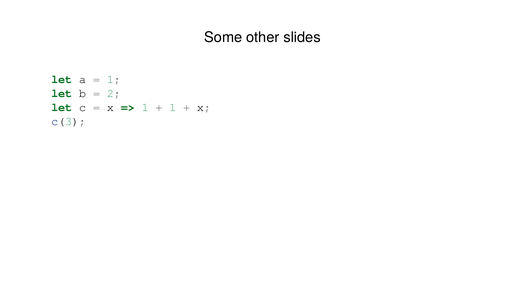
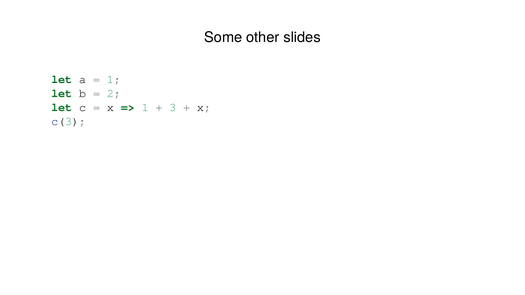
1 at (173, 107): 1 -> 3
